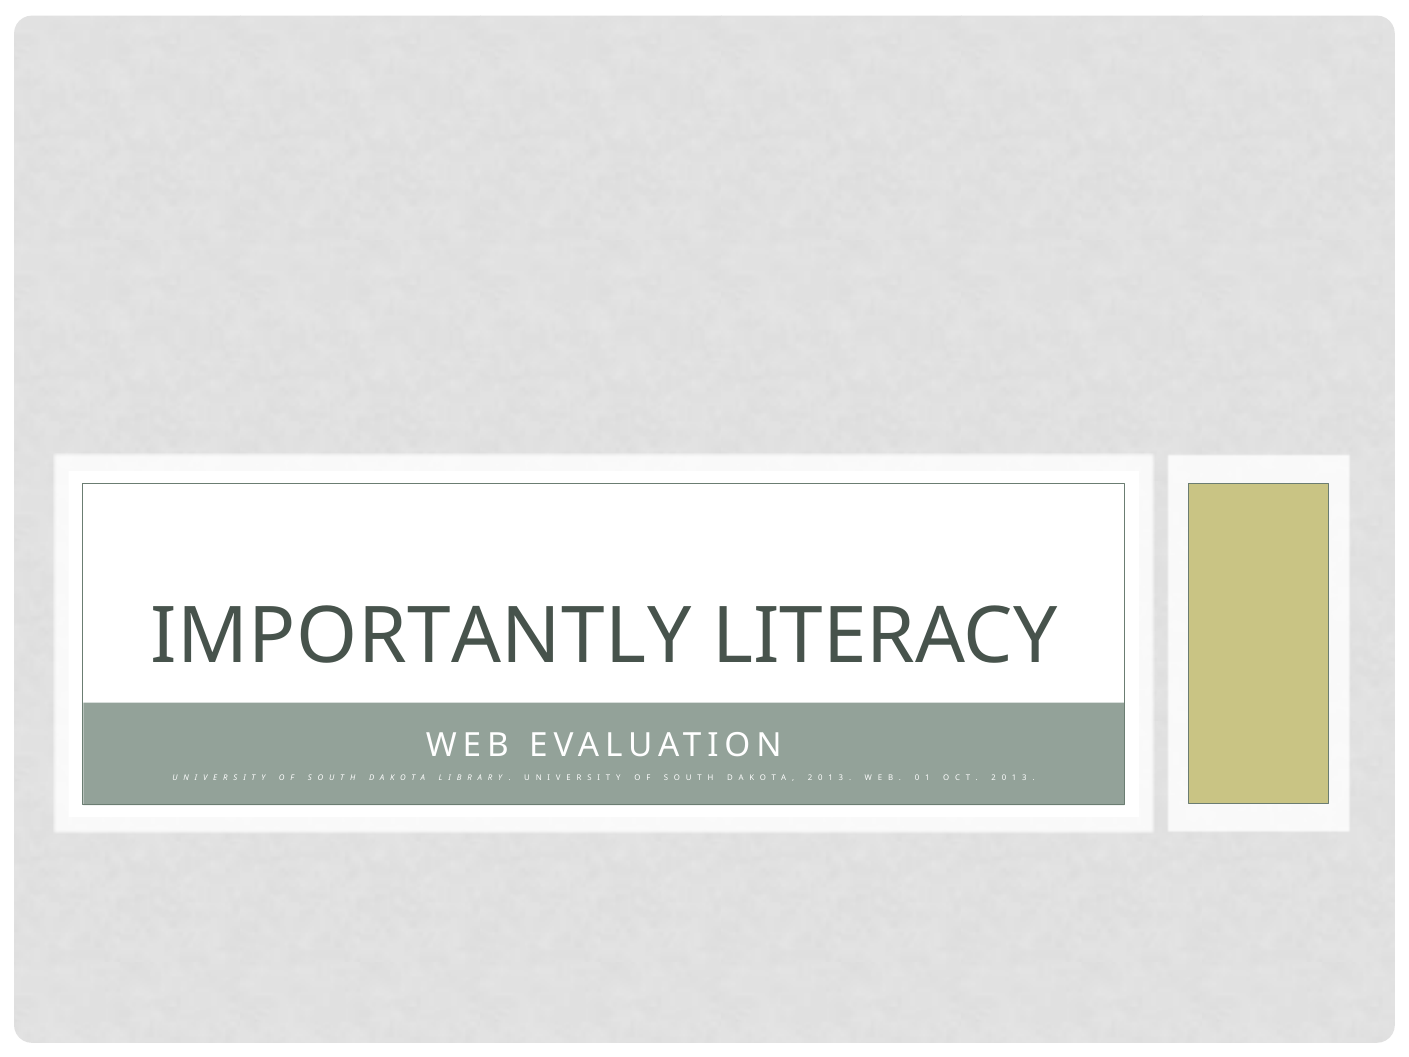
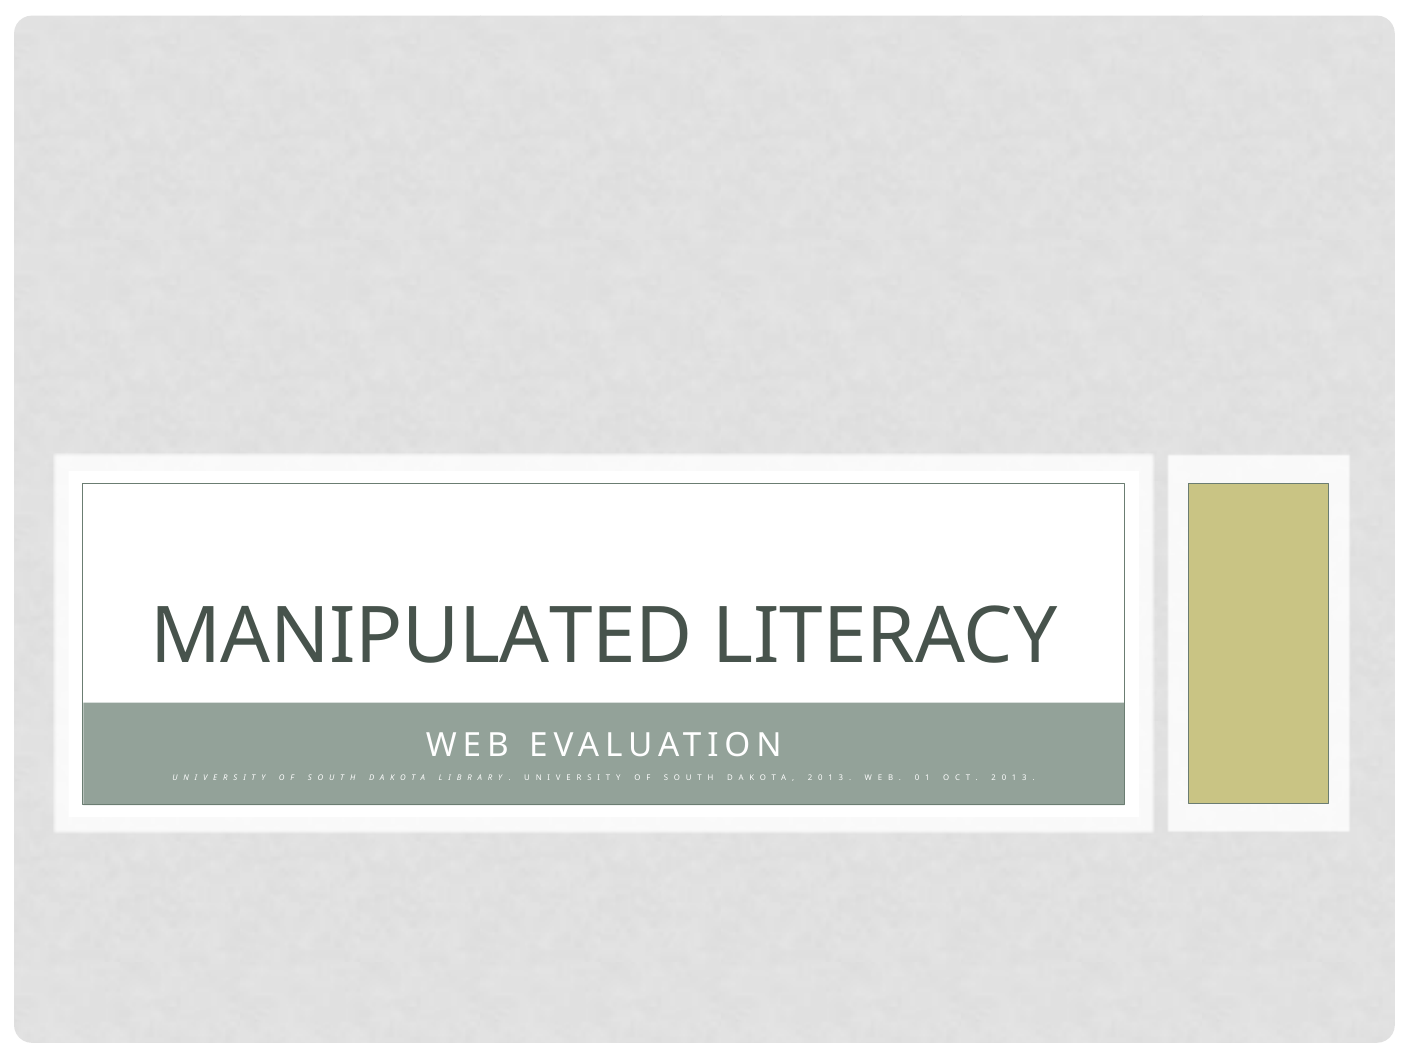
IMPORTANTLY: IMPORTANTLY -> MANIPULATED
